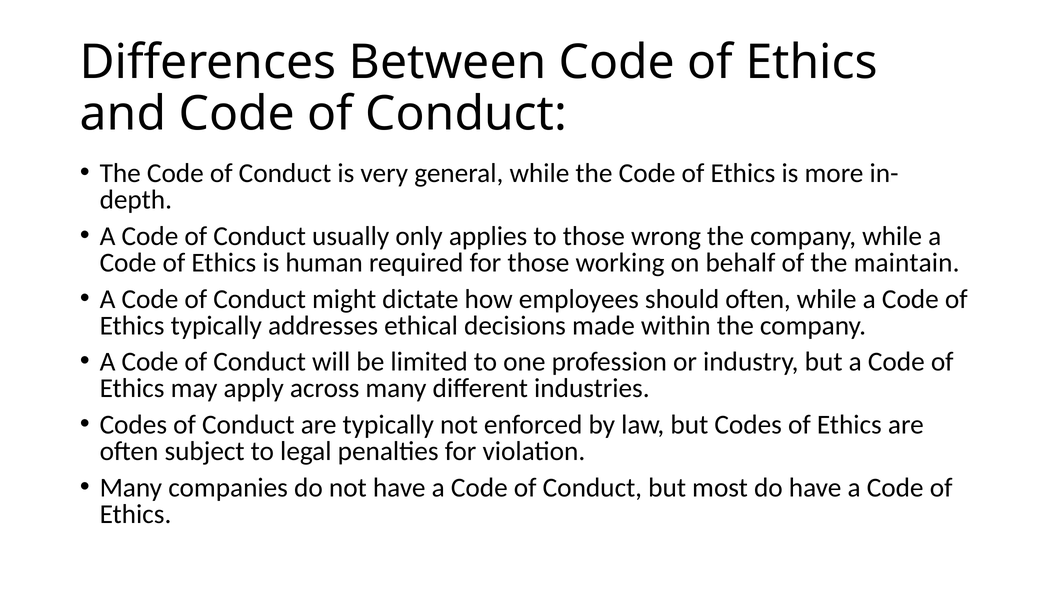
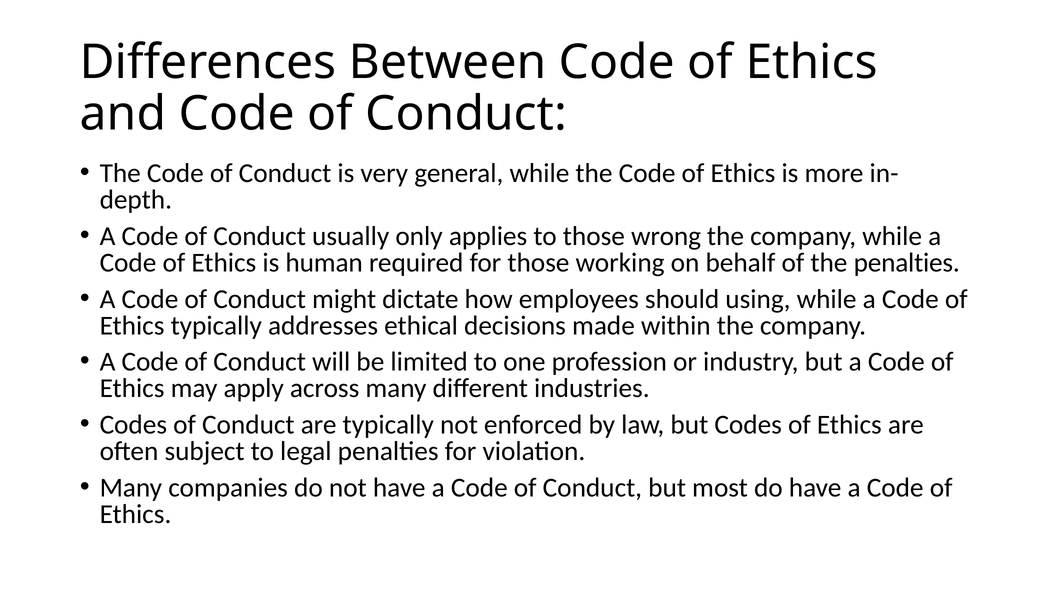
the maintain: maintain -> penalties
should often: often -> using
